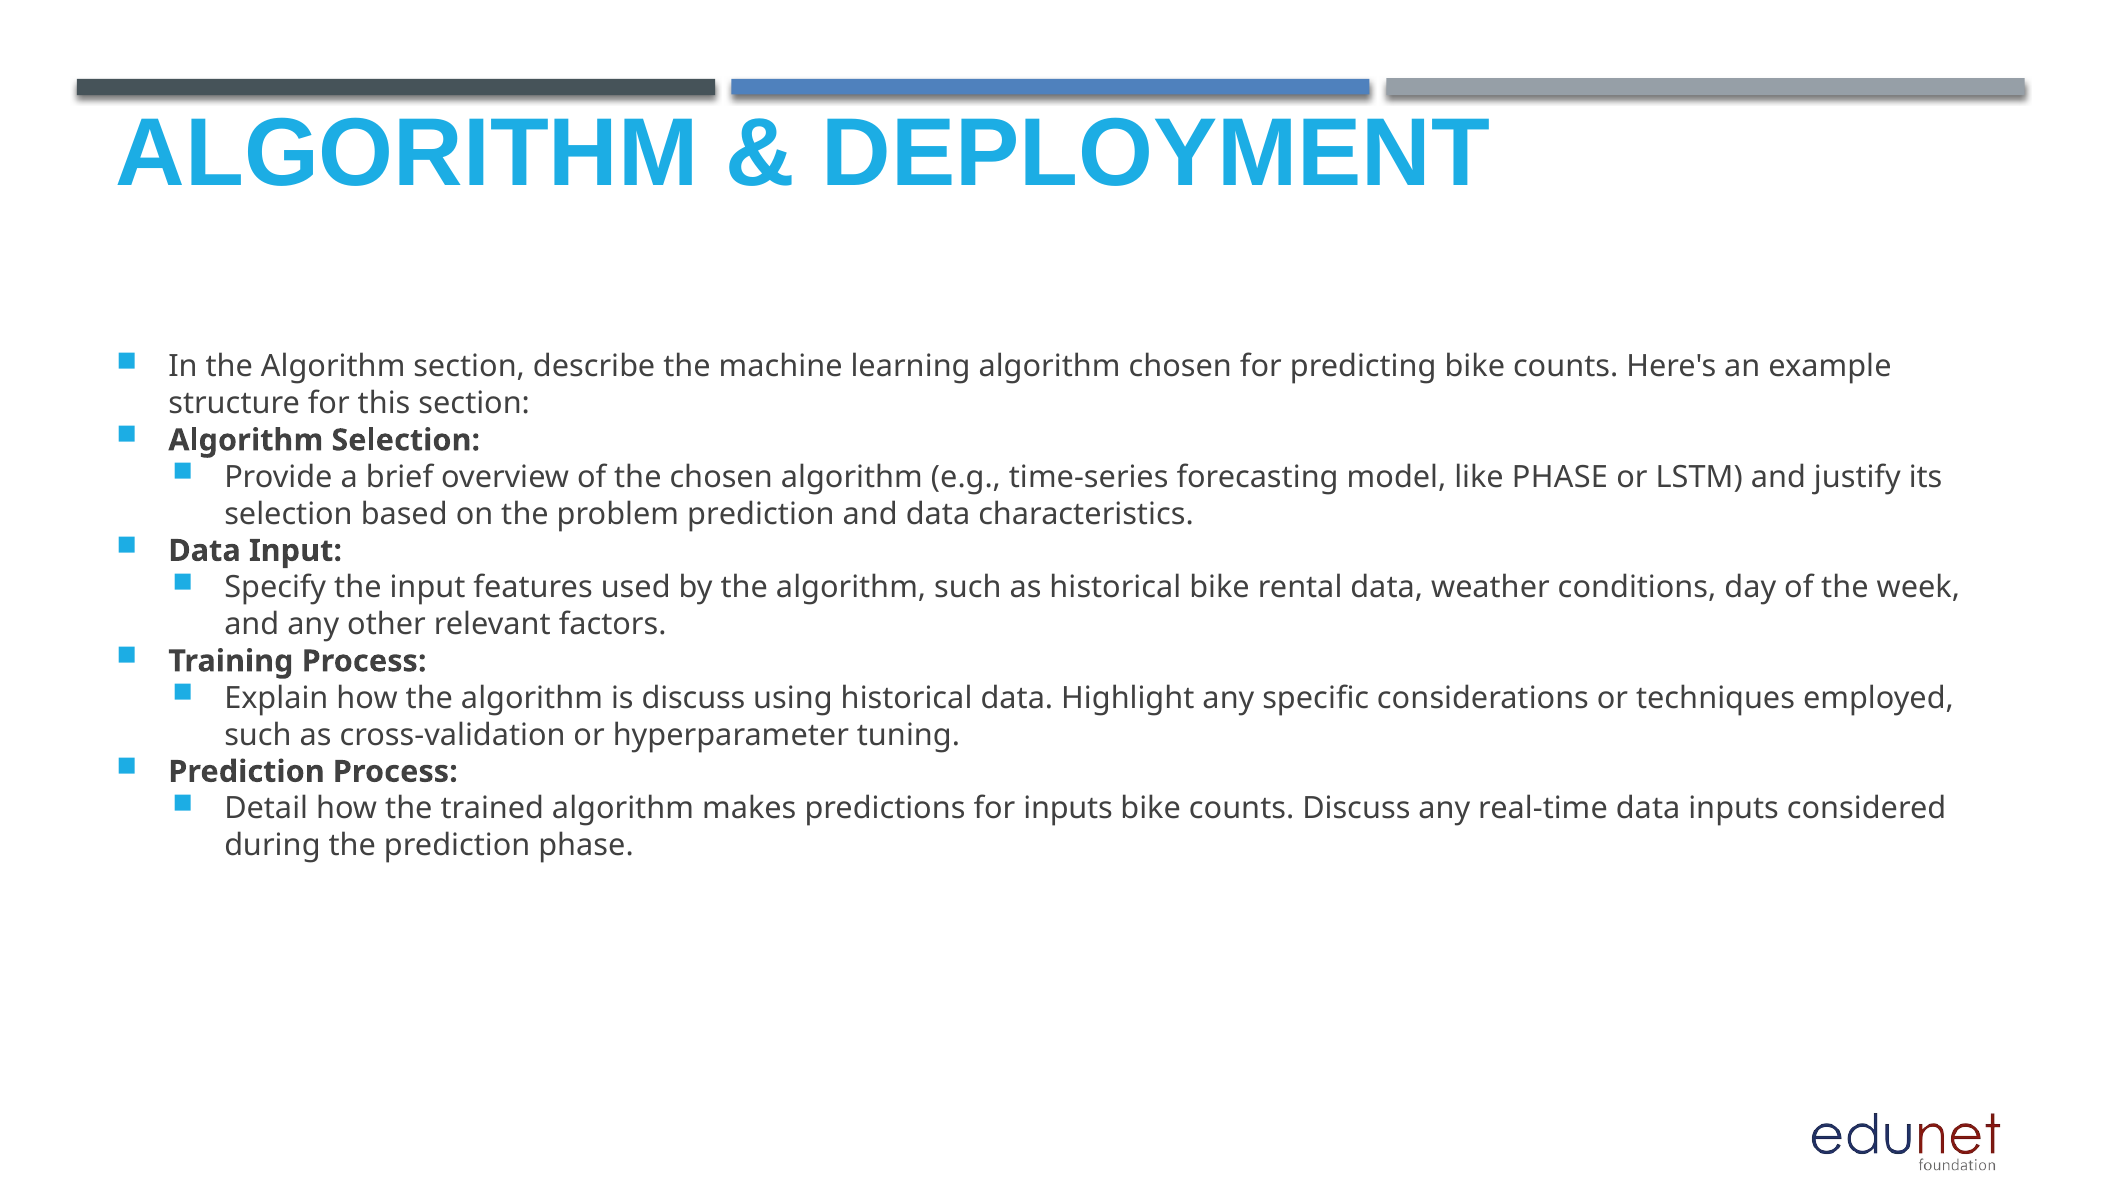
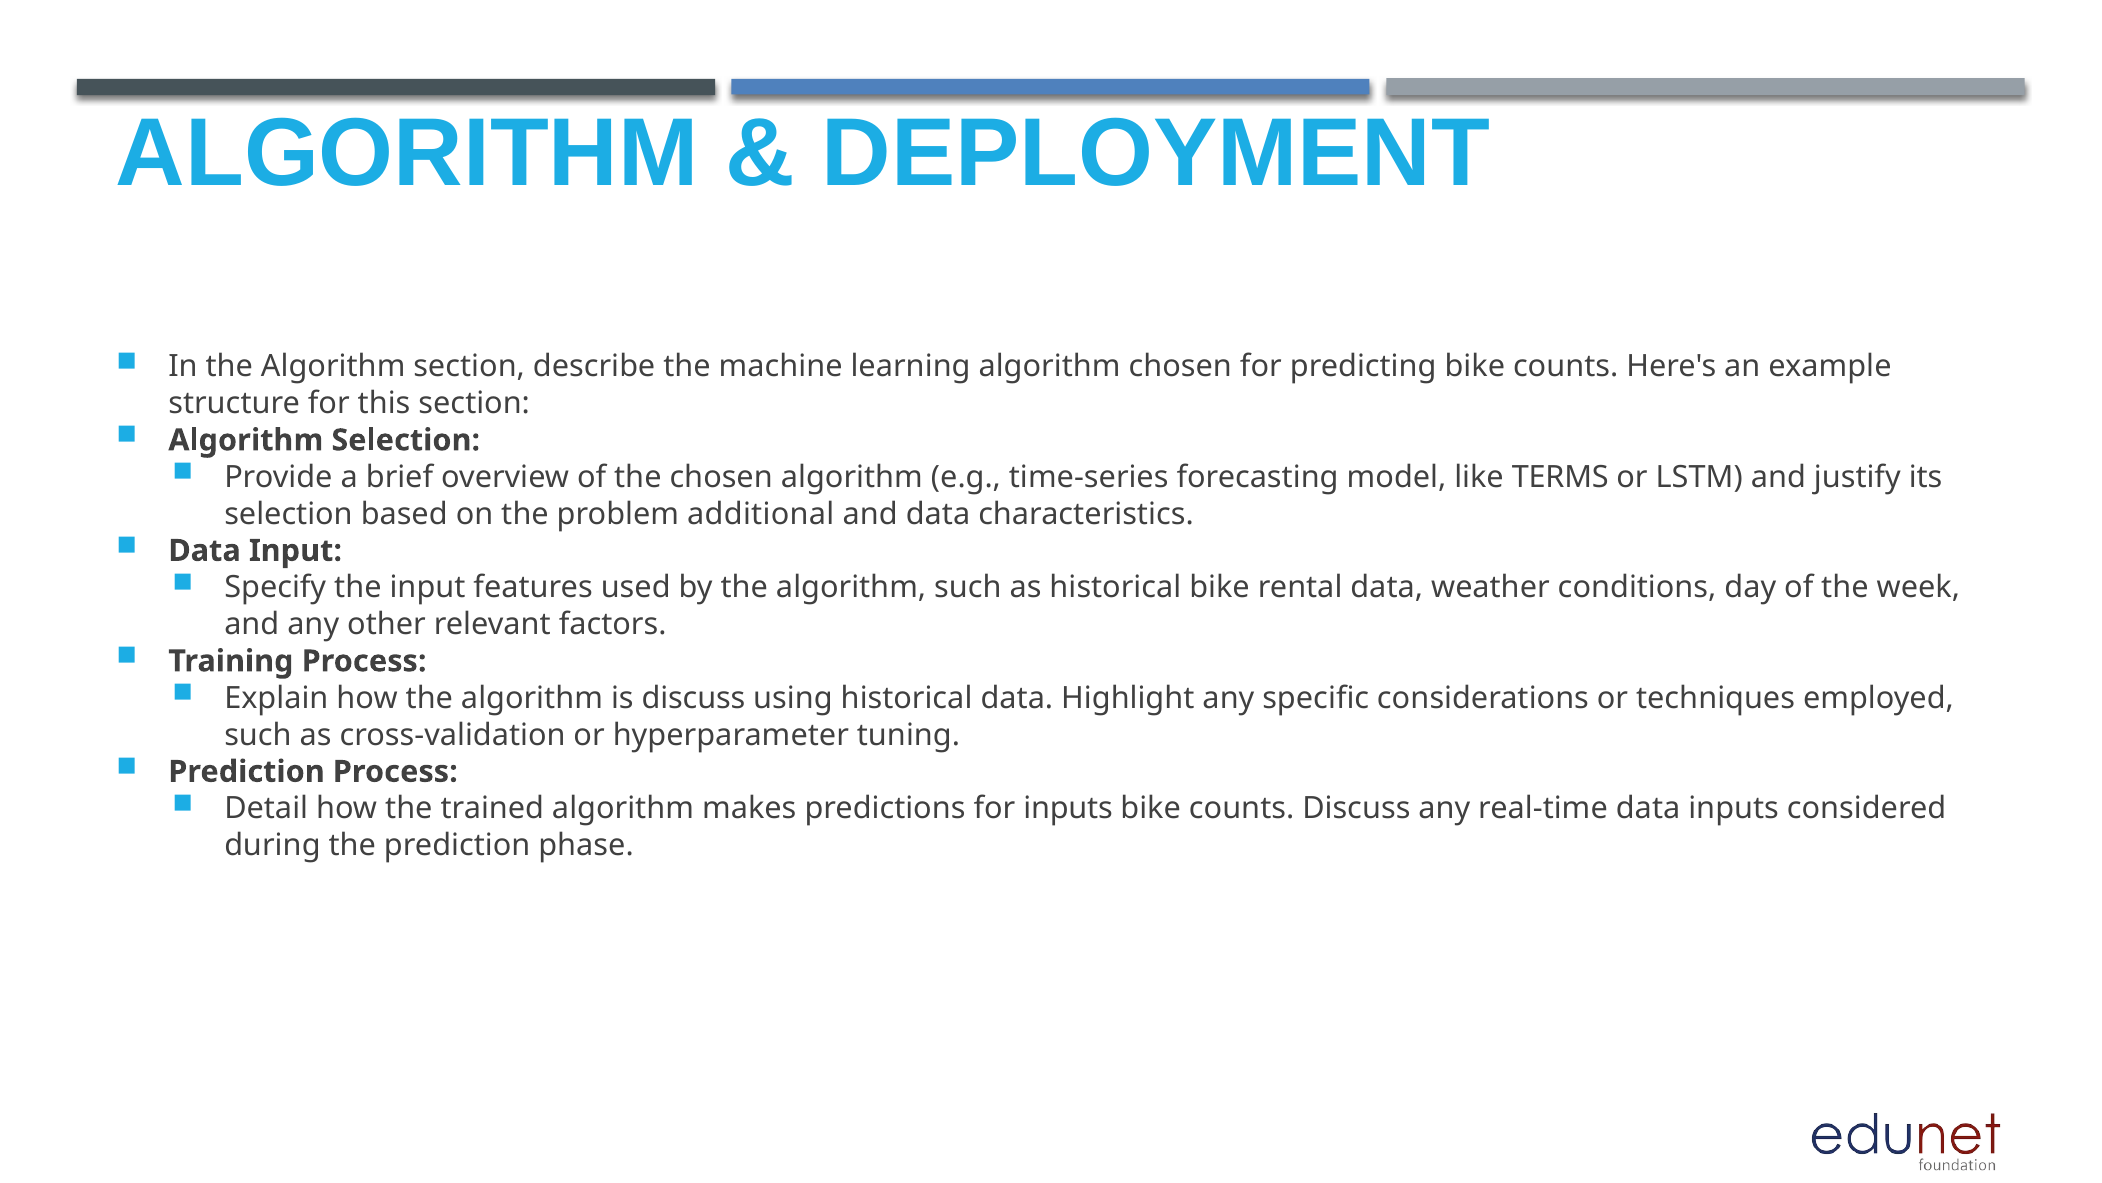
like PHASE: PHASE -> TERMS
problem prediction: prediction -> additional
